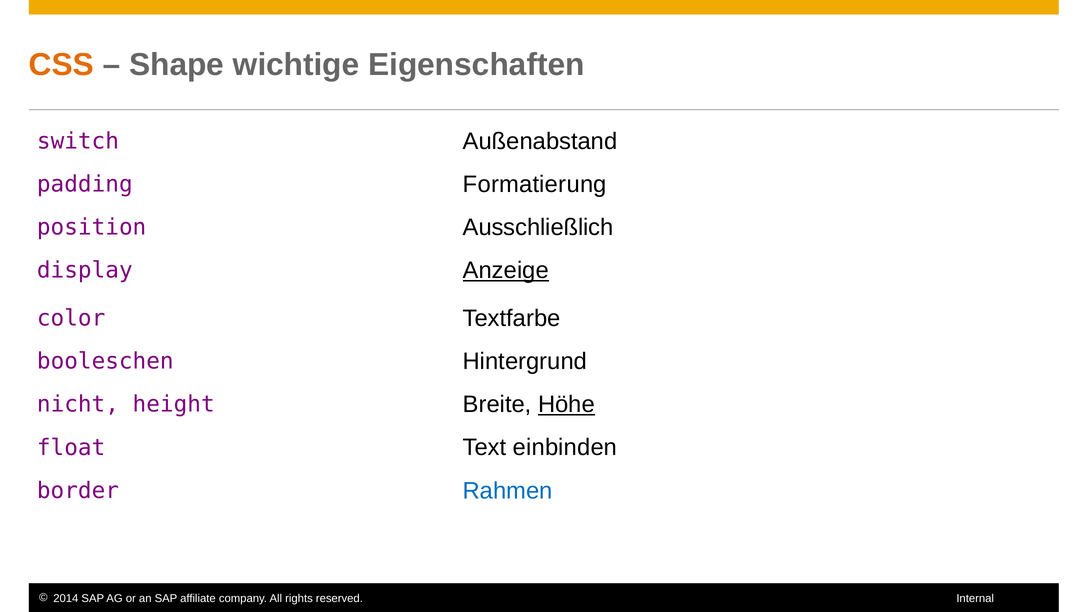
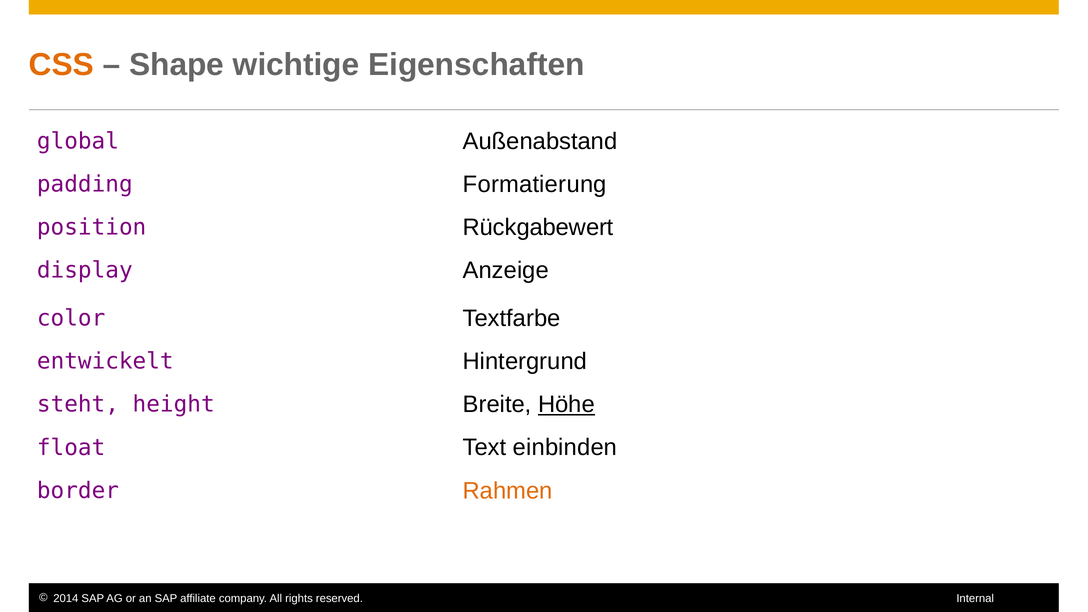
switch: switch -> global
Ausschließlich: Ausschließlich -> Rückgabewert
Anzeige underline: present -> none
booleschen: booleschen -> entwickelt
nicht: nicht -> steht
Rahmen colour: blue -> orange
